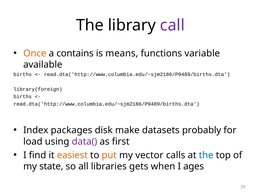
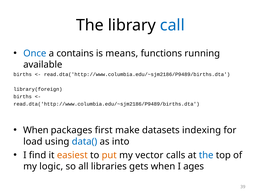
call colour: purple -> blue
Once colour: orange -> blue
variable: variable -> running
Index at (36, 130): Index -> When
disk: disk -> first
probably: probably -> indexing
data( colour: purple -> blue
first: first -> into
state: state -> logic
